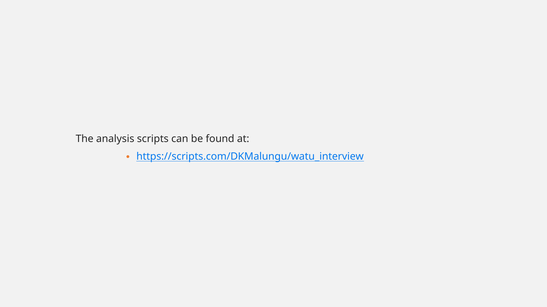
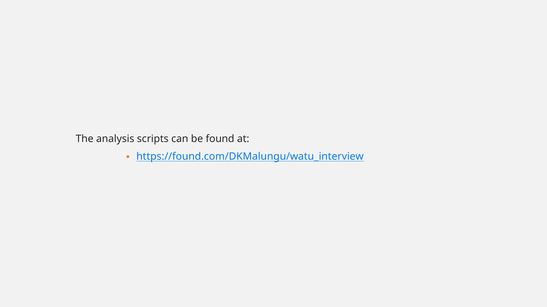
https://scripts.com/DKMalungu/watu_interview: https://scripts.com/DKMalungu/watu_interview -> https://found.com/DKMalungu/watu_interview
